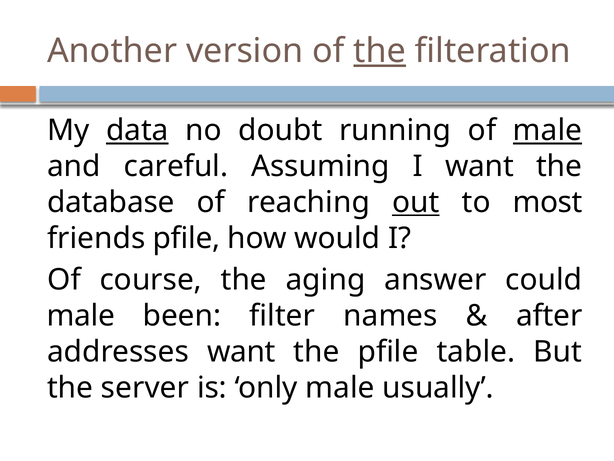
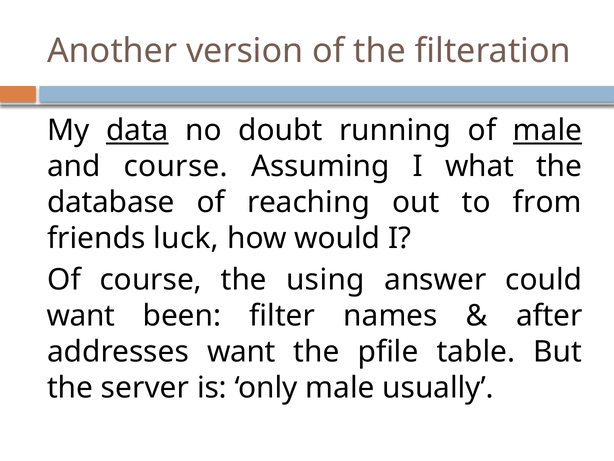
the at (380, 51) underline: present -> none
and careful: careful -> course
I want: want -> what
out underline: present -> none
most: most -> from
friends pfile: pfile -> luck
aging: aging -> using
male at (81, 316): male -> want
